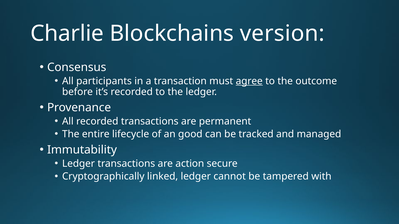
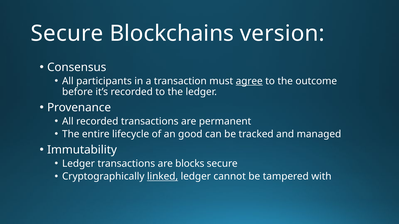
Charlie at (67, 33): Charlie -> Secure
action: action -> blocks
linked underline: none -> present
